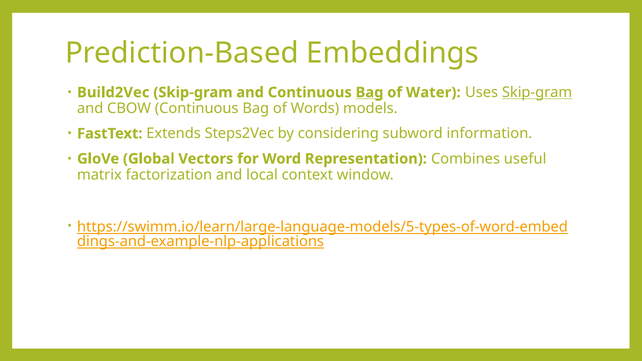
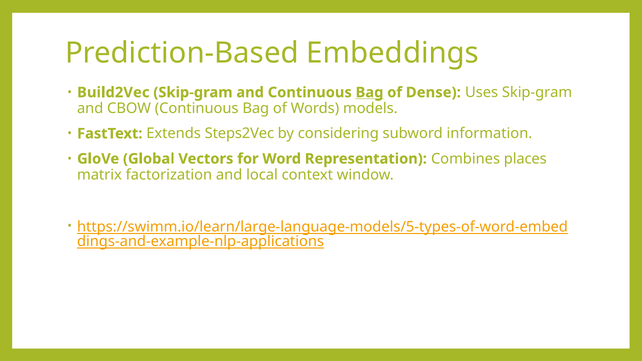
Water: Water -> Dense
Skip-gram at (537, 92) underline: present -> none
useful: useful -> places
